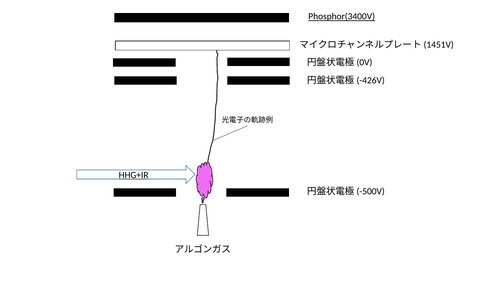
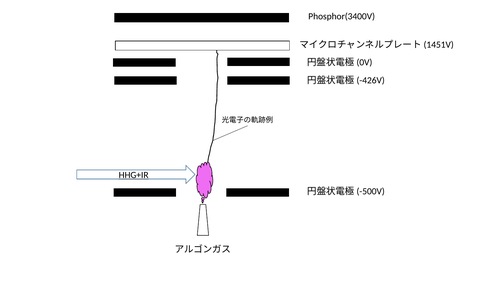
Phosphor(3400V underline: present -> none
